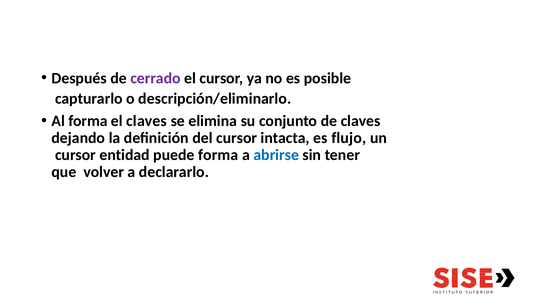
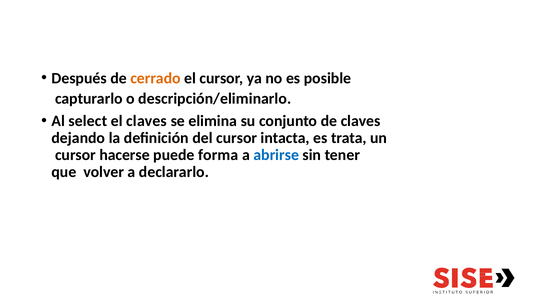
cerrado colour: purple -> orange
Al forma: forma -> select
flujo: flujo -> trata
entidad: entidad -> hacerse
